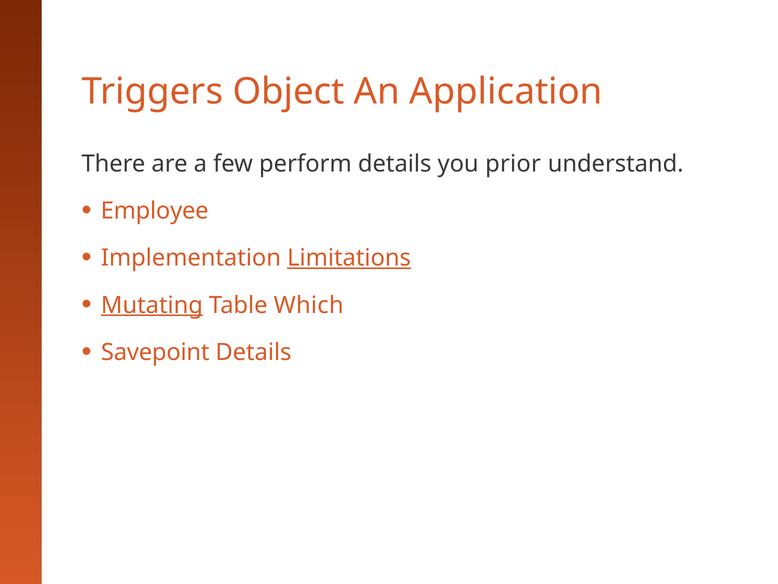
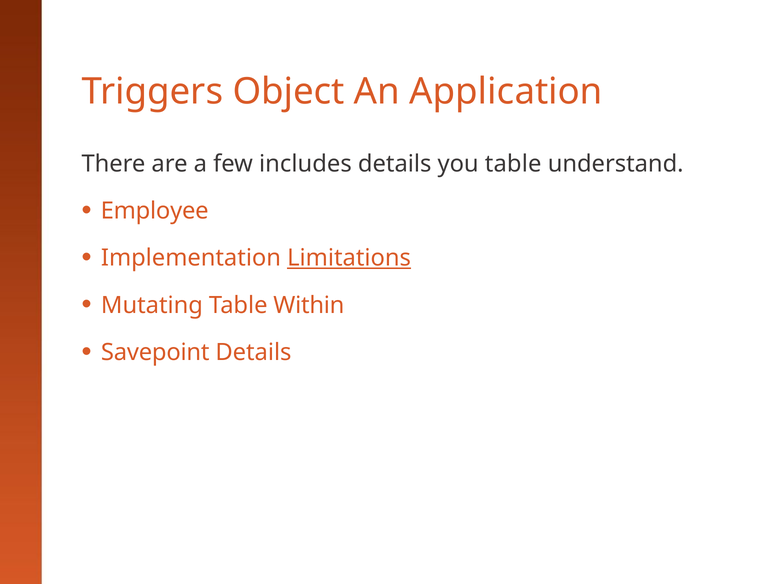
perform: perform -> includes
you prior: prior -> table
Mutating underline: present -> none
Which: Which -> Within
